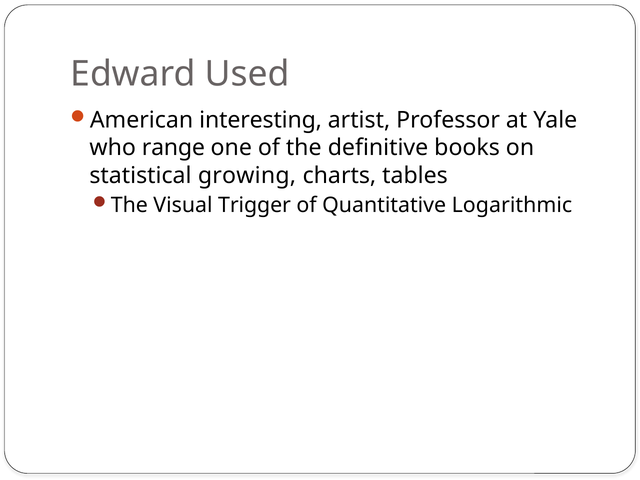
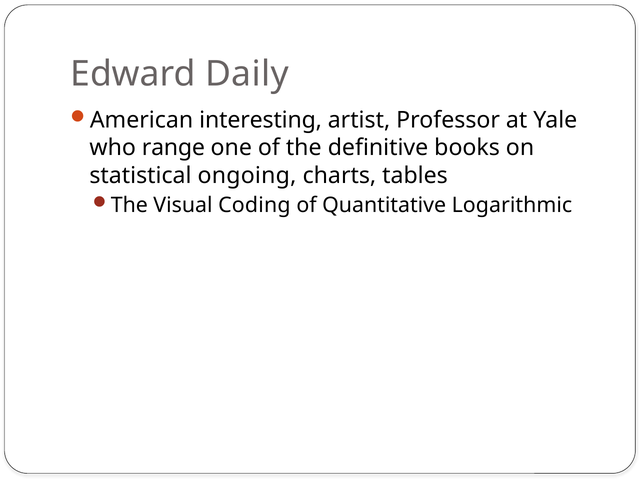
Used: Used -> Daily
growing: growing -> ongoing
Trigger: Trigger -> Coding
